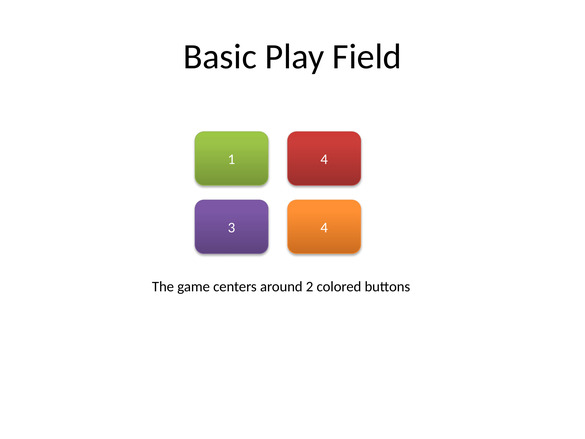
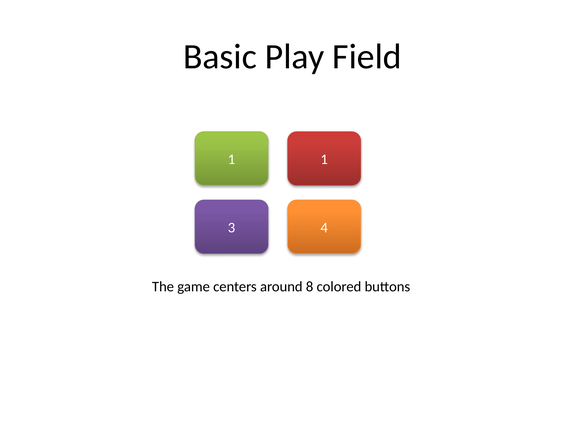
1 4: 4 -> 1
2: 2 -> 8
